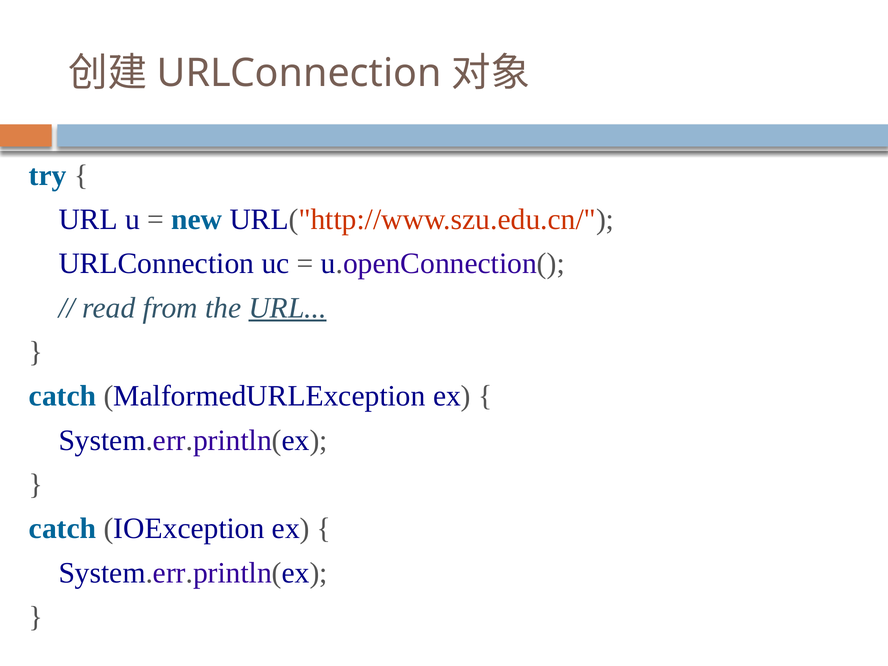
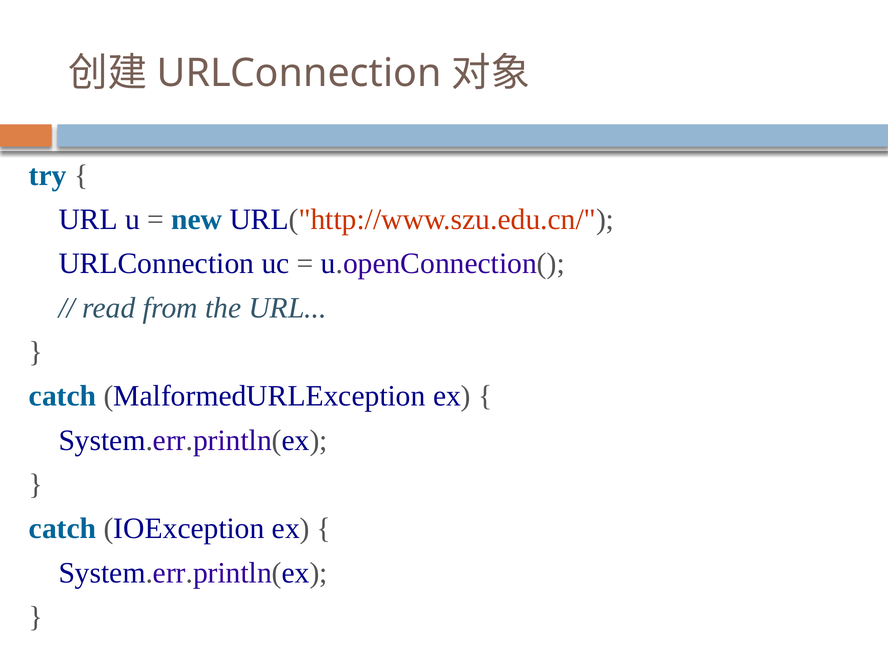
URL at (288, 308) underline: present -> none
